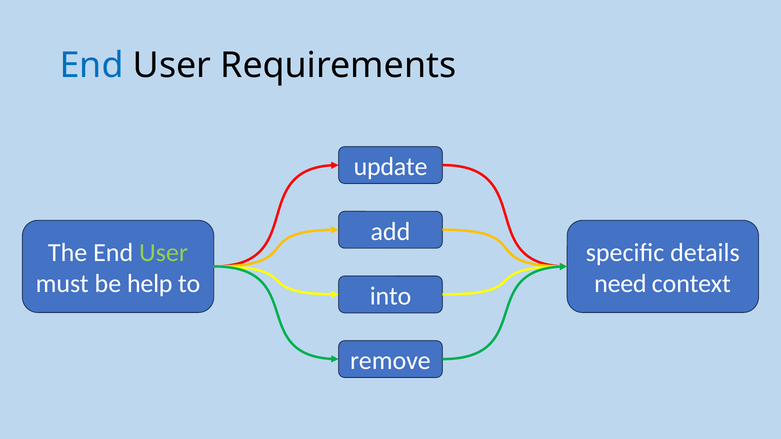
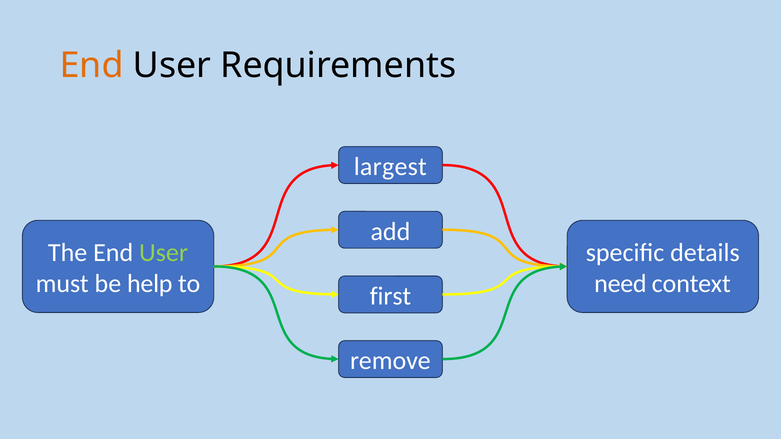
End at (92, 66) colour: blue -> orange
update: update -> largest
into: into -> first
